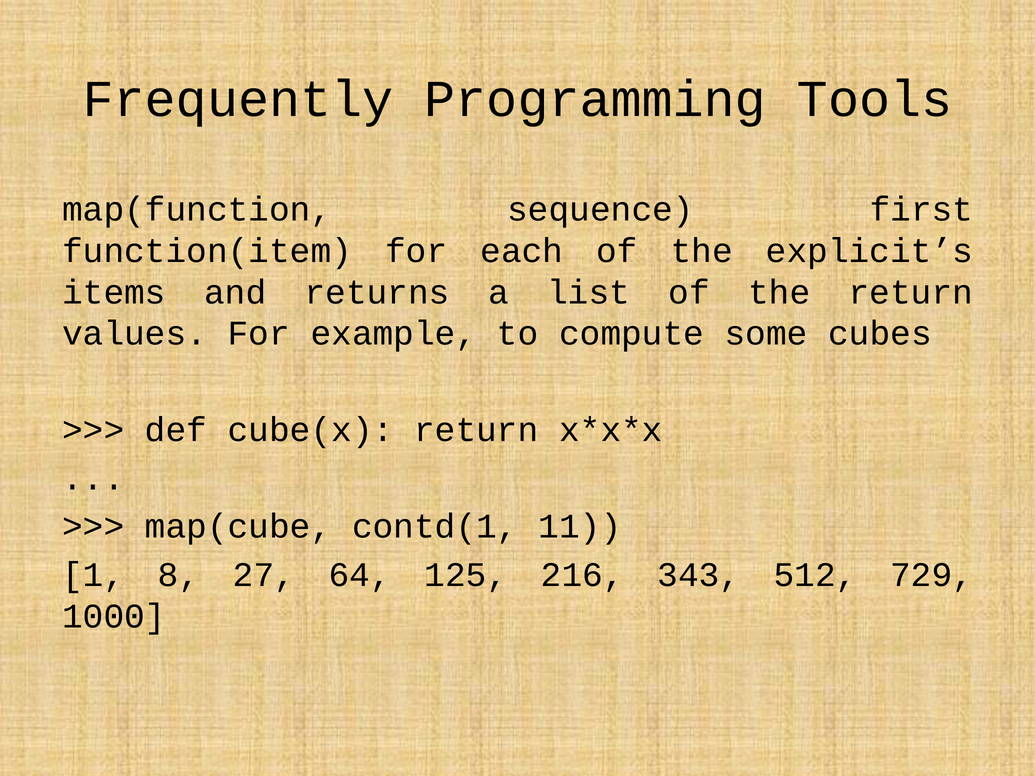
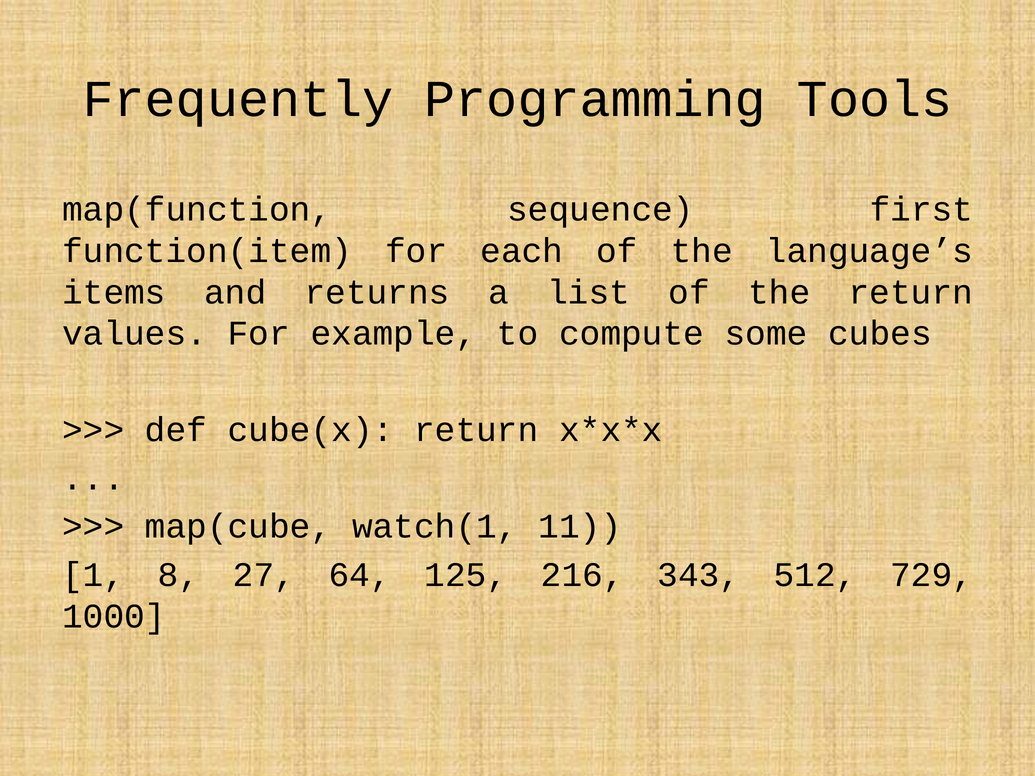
explicit’s: explicit’s -> language’s
contd(1: contd(1 -> watch(1
